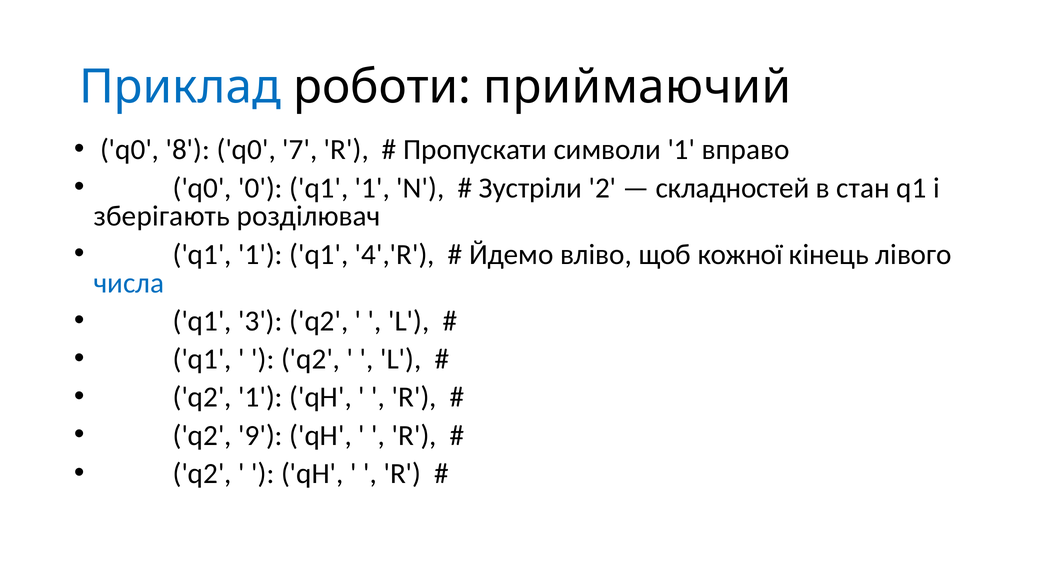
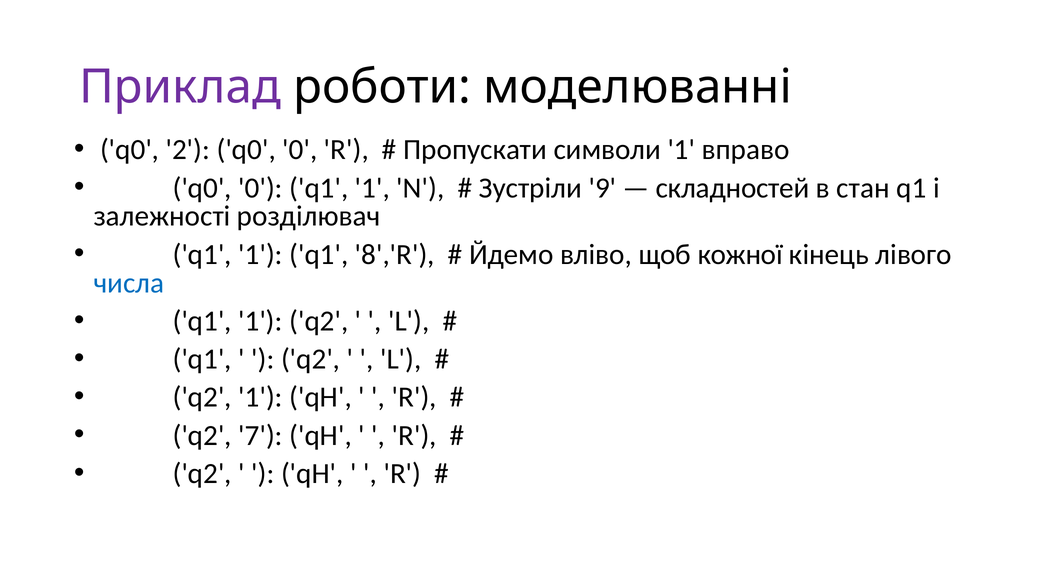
Приклад colour: blue -> purple
приймаючий: приймаючий -> моделюванні
8: 8 -> 2
7 at (300, 150): 7 -> 0
2: 2 -> 9
зберігають: зберігають -> залежності
4','R: 4','R -> 8','R
3 at (260, 321): 3 -> 1
9: 9 -> 7
